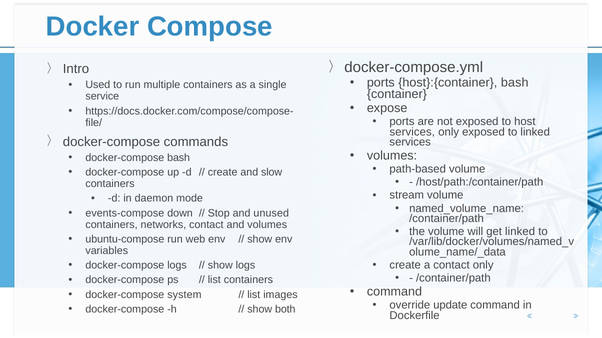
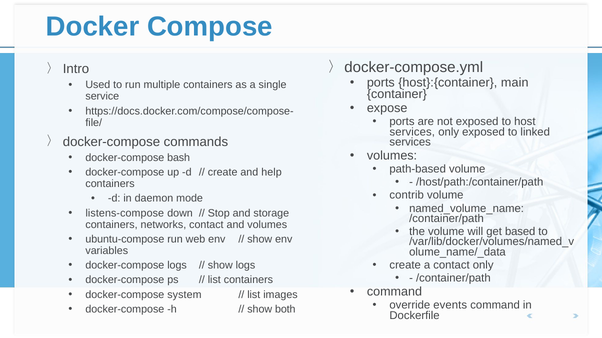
host}:{container bash: bash -> main
slow: slow -> help
stream: stream -> contrib
events-compose: events-compose -> listens-compose
unused: unused -> storage
get linked: linked -> based
update: update -> events
